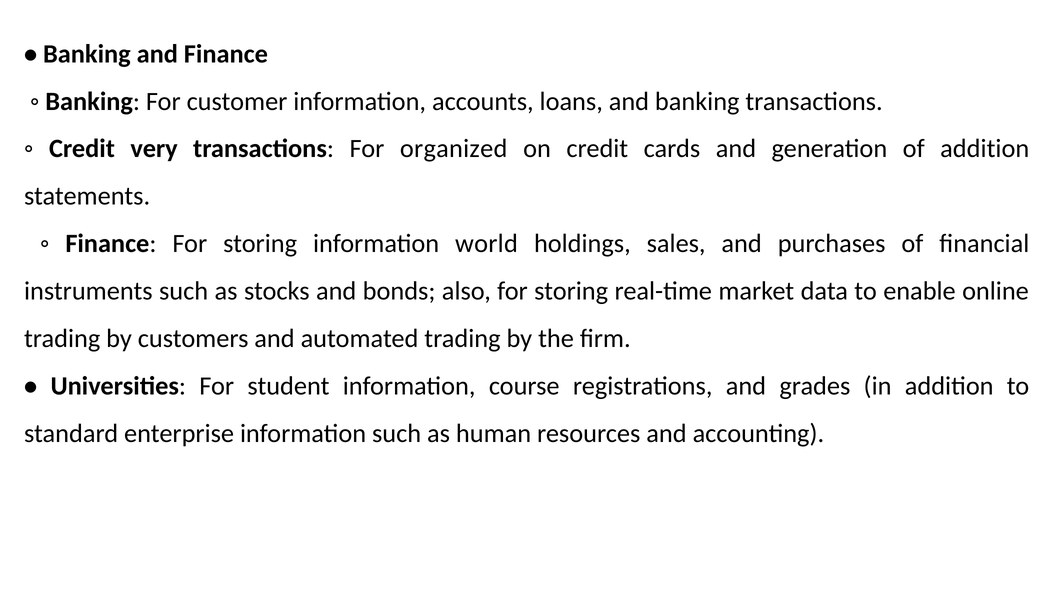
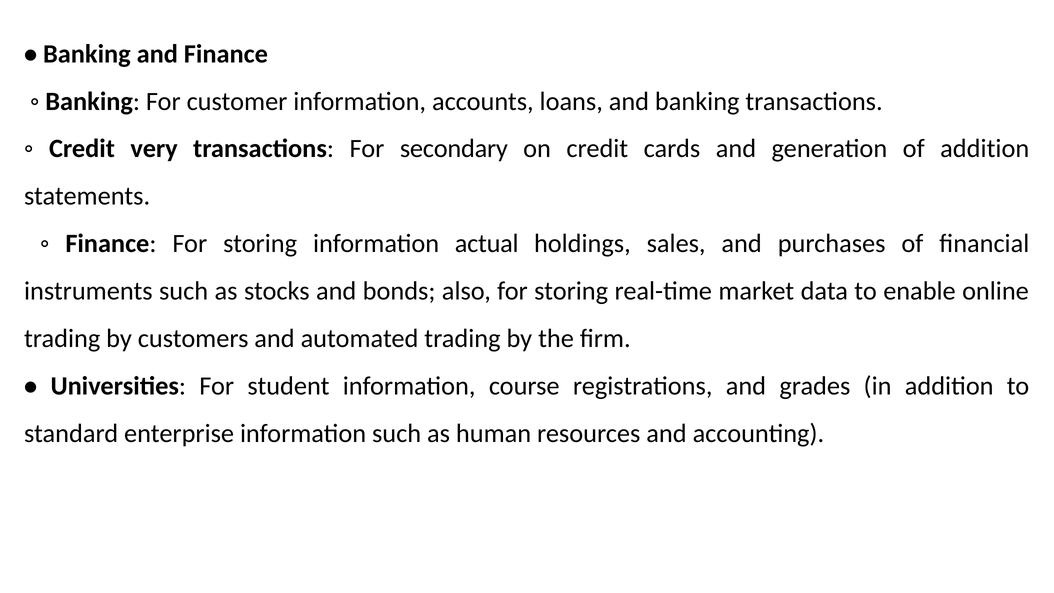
organized: organized -> secondary
world: world -> actual
